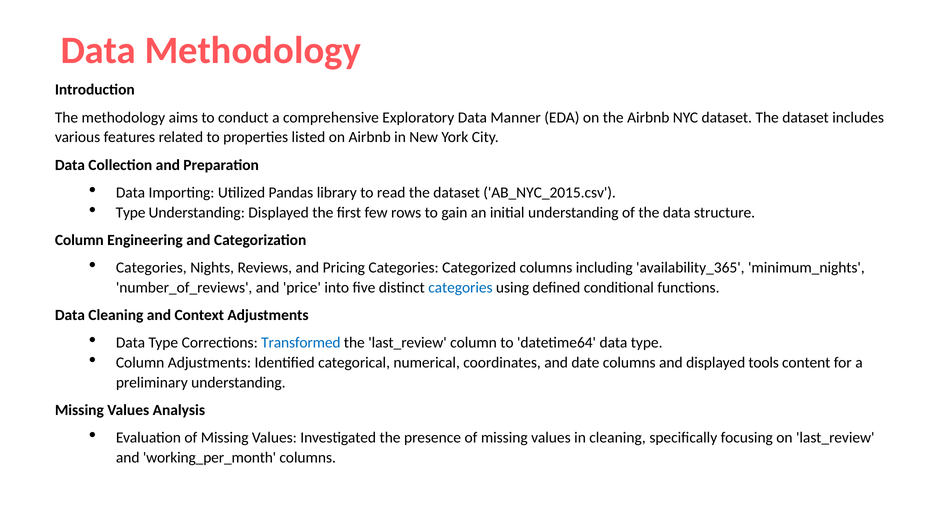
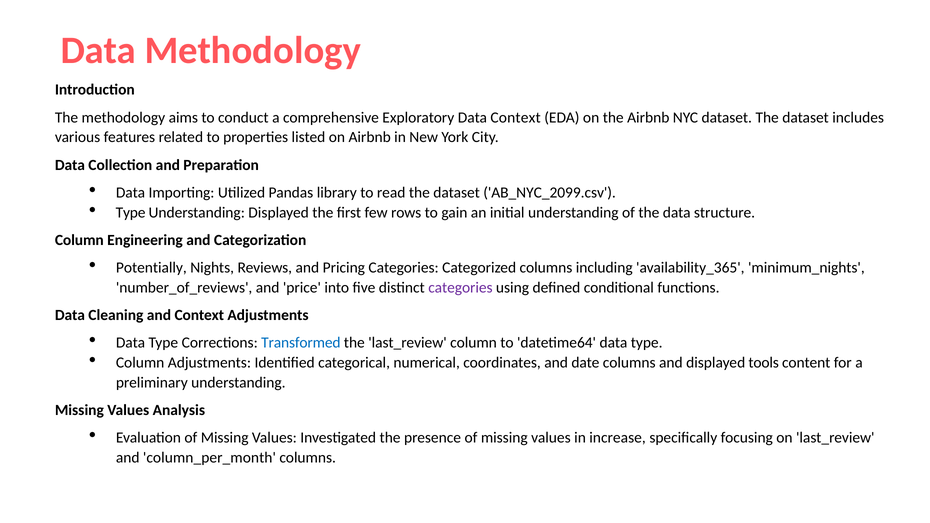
Data Manner: Manner -> Context
AB_NYC_2015.csv: AB_NYC_2015.csv -> AB_NYC_2099.csv
Categories at (151, 268): Categories -> Potentially
categories at (460, 288) colour: blue -> purple
in cleaning: cleaning -> increase
working_per_month: working_per_month -> column_per_month
